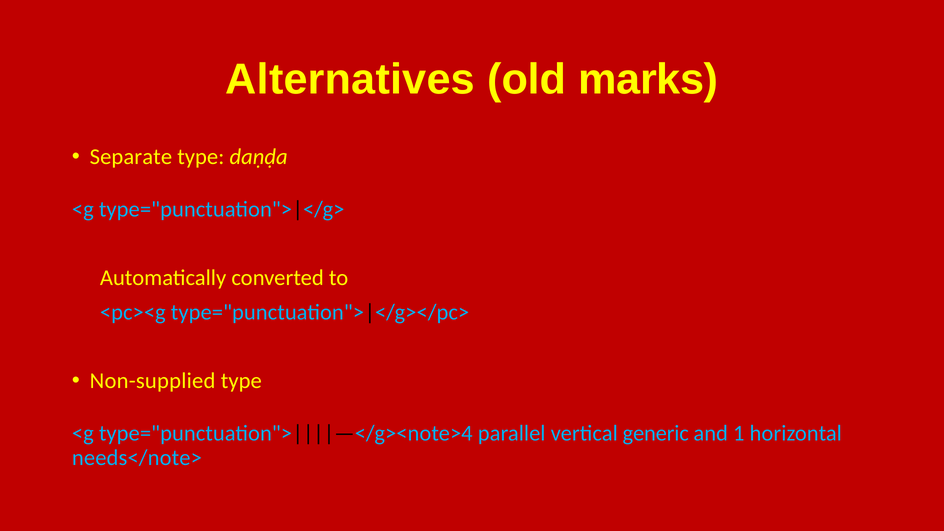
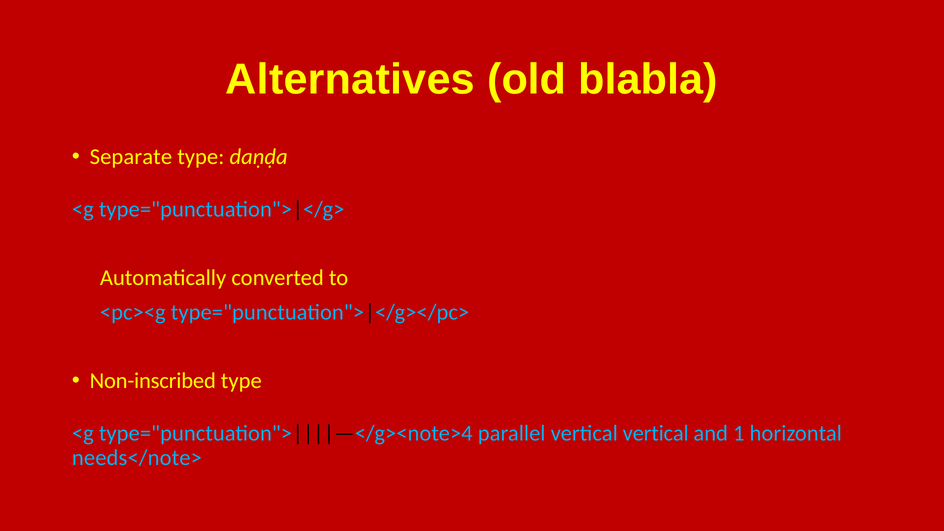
marks: marks -> blabla
Non-supplied: Non-supplied -> Non-inscribed
vertical generic: generic -> vertical
